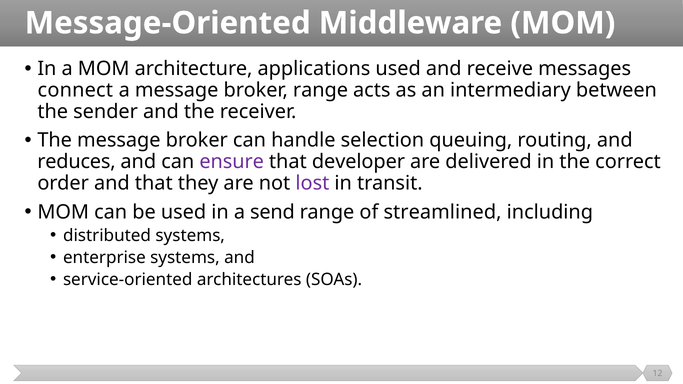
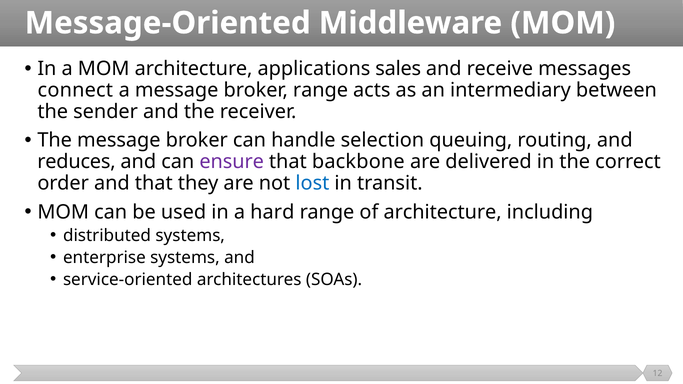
applications used: used -> sales
developer: developer -> backbone
lost colour: purple -> blue
send: send -> hard
of streamlined: streamlined -> architecture
